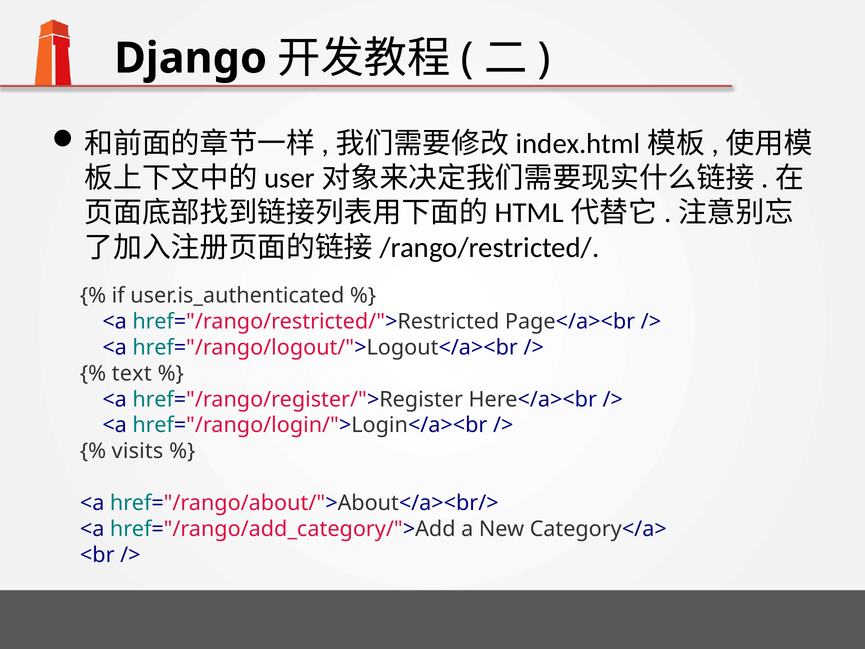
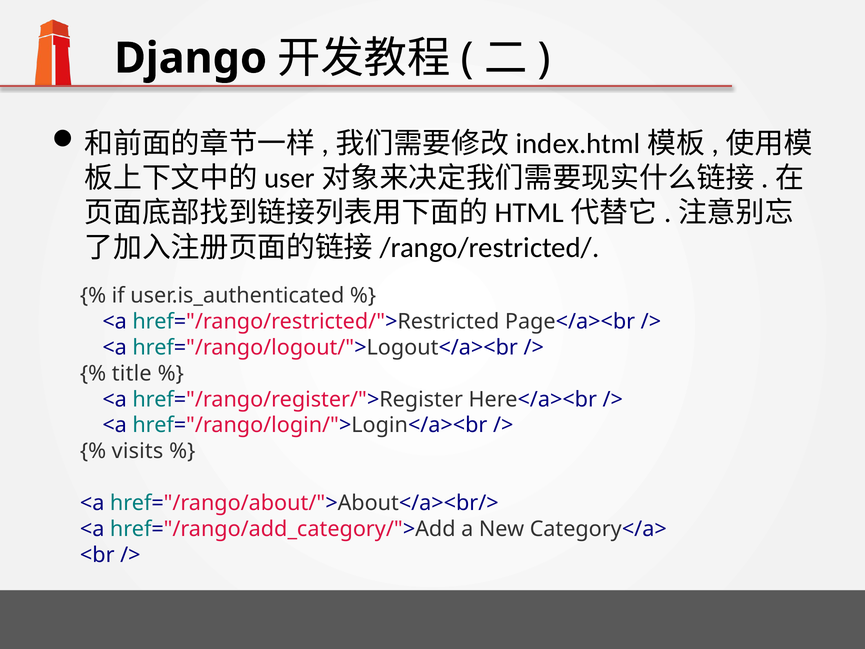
text: text -> title
